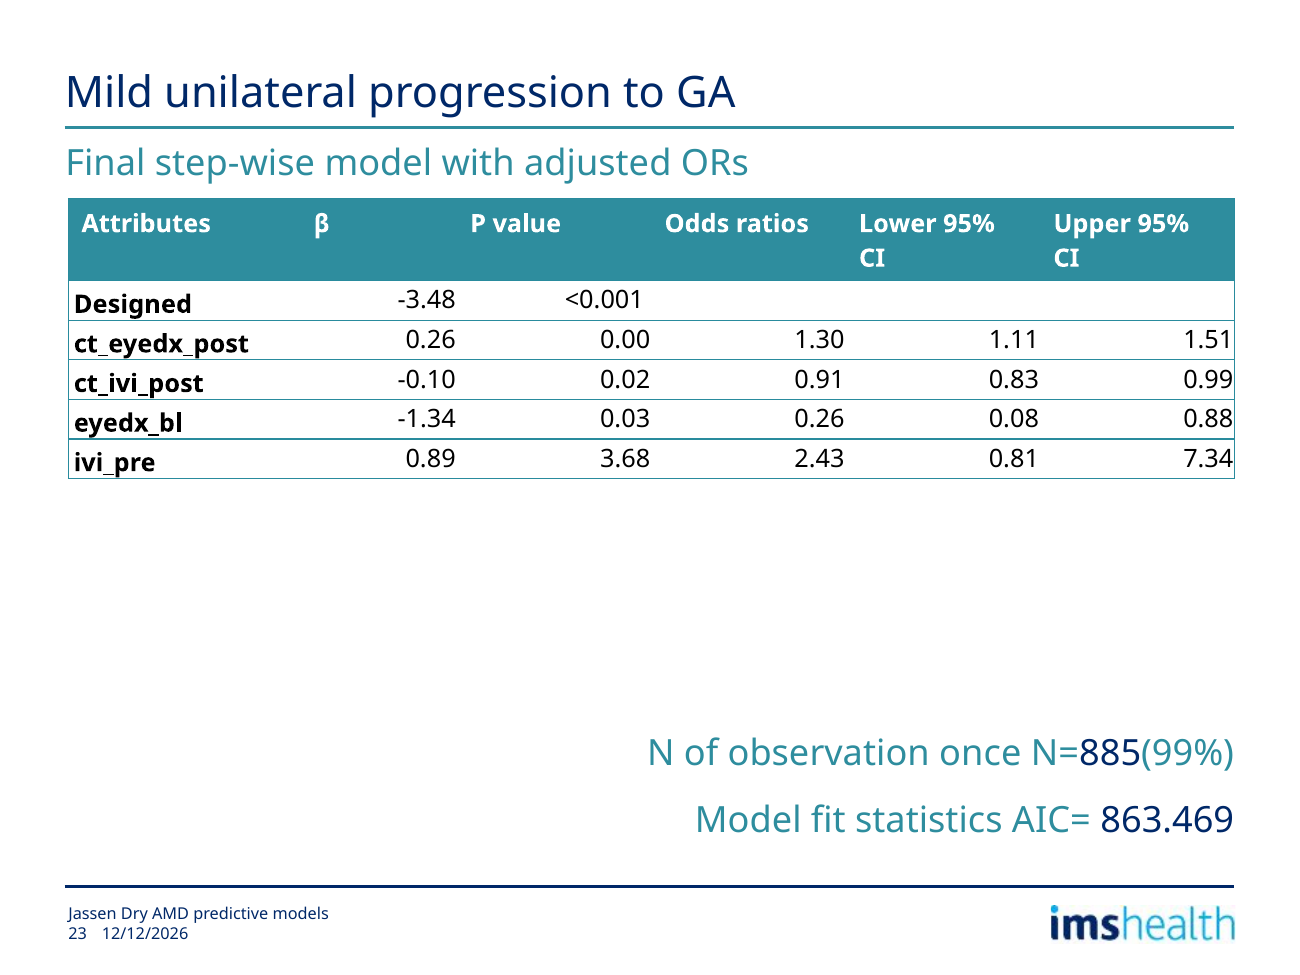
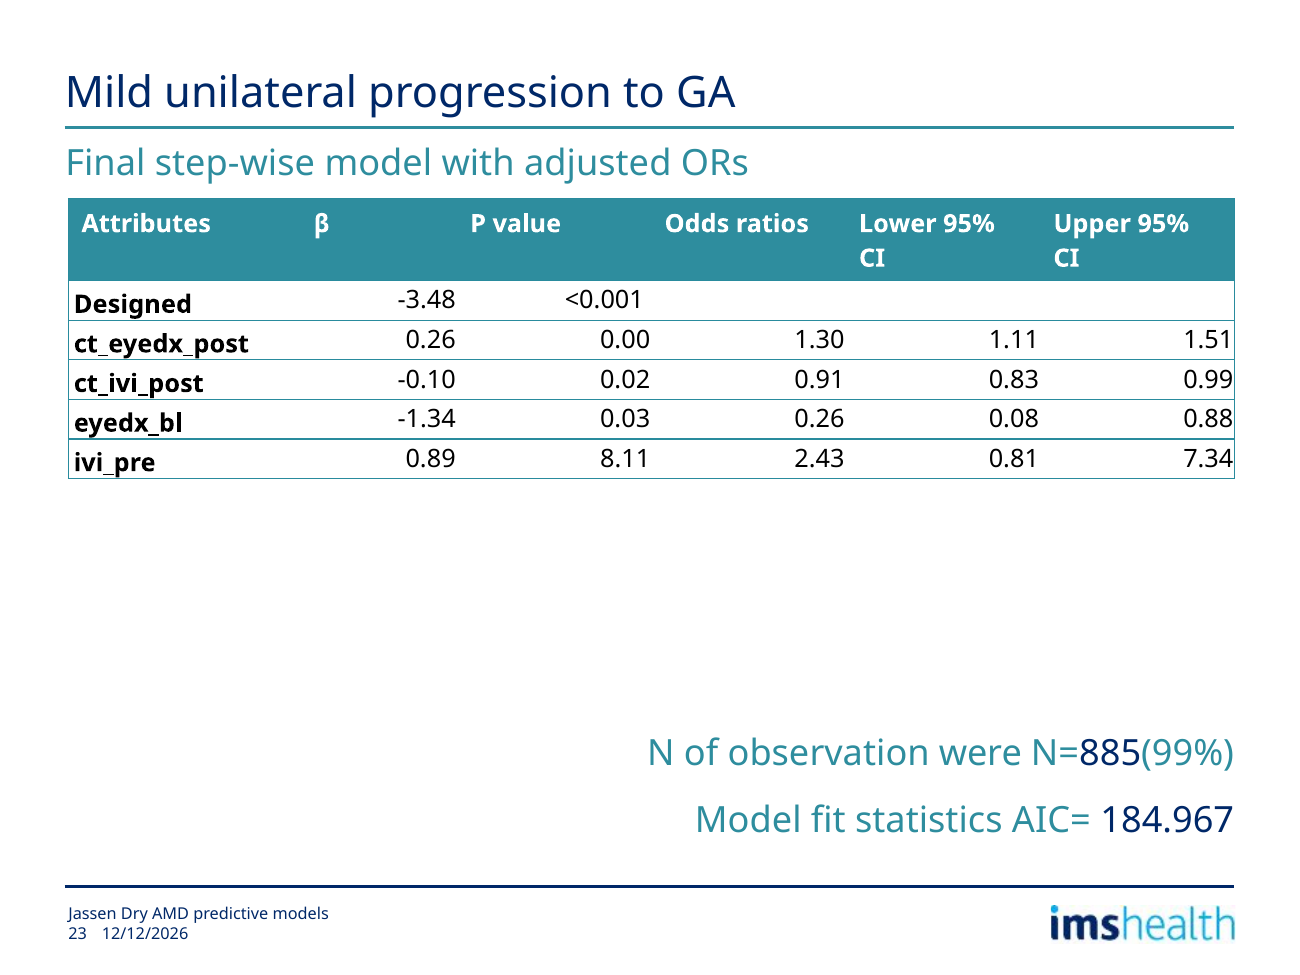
3.68: 3.68 -> 8.11
once: once -> were
863.469: 863.469 -> 184.967
